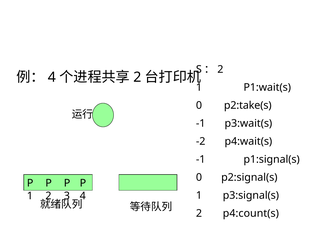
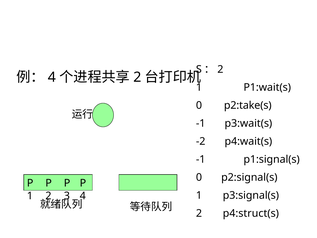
p4:count(s: p4:count(s -> p4:struct(s
